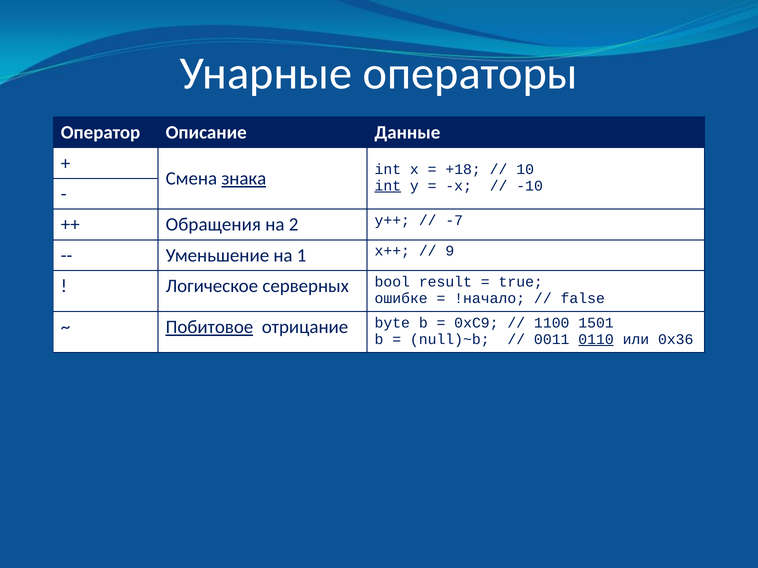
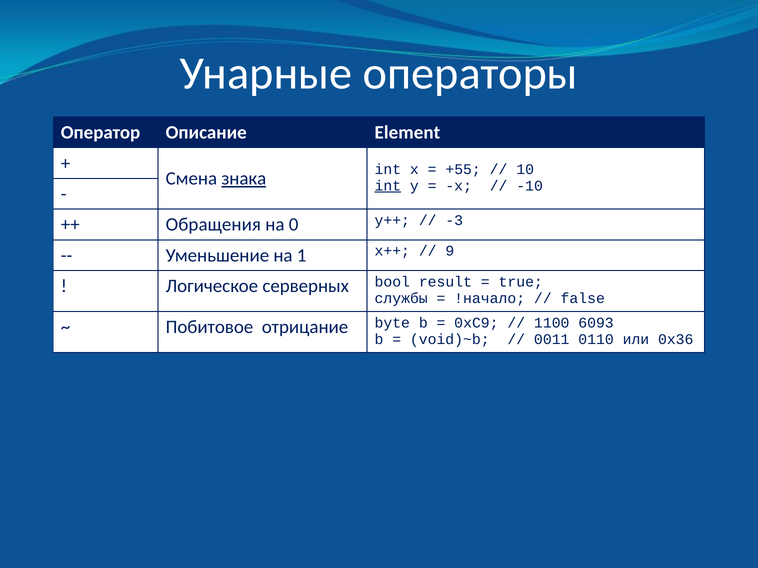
Данные: Данные -> Element
+18: +18 -> +55
2: 2 -> 0
-7: -7 -> -3
ошибке: ошибке -> службы
Побитовое underline: present -> none
1501: 1501 -> 6093
null)~b: null)~b -> void)~b
0110 underline: present -> none
